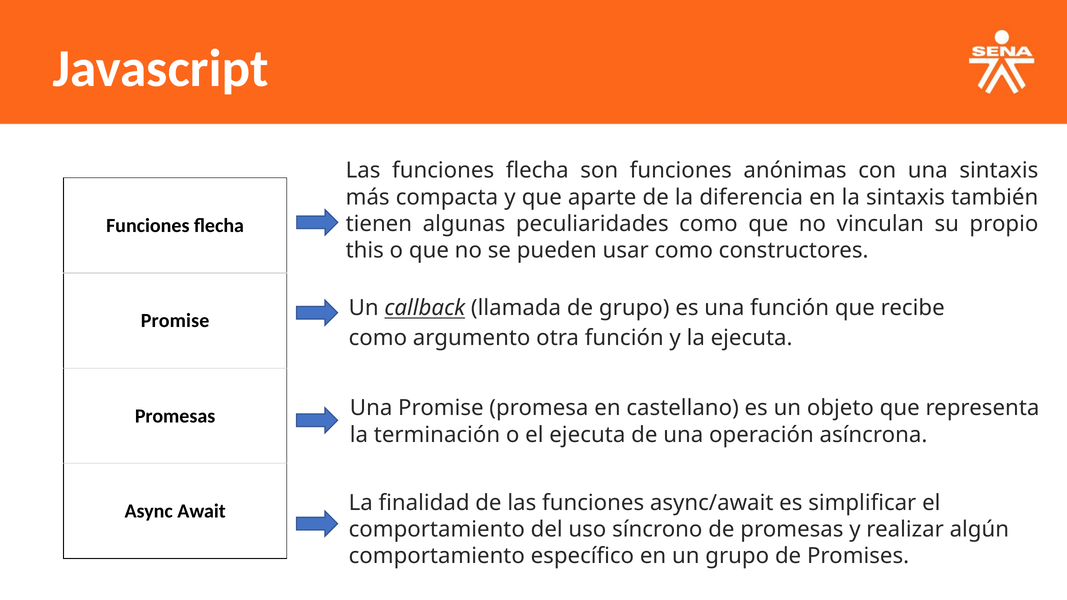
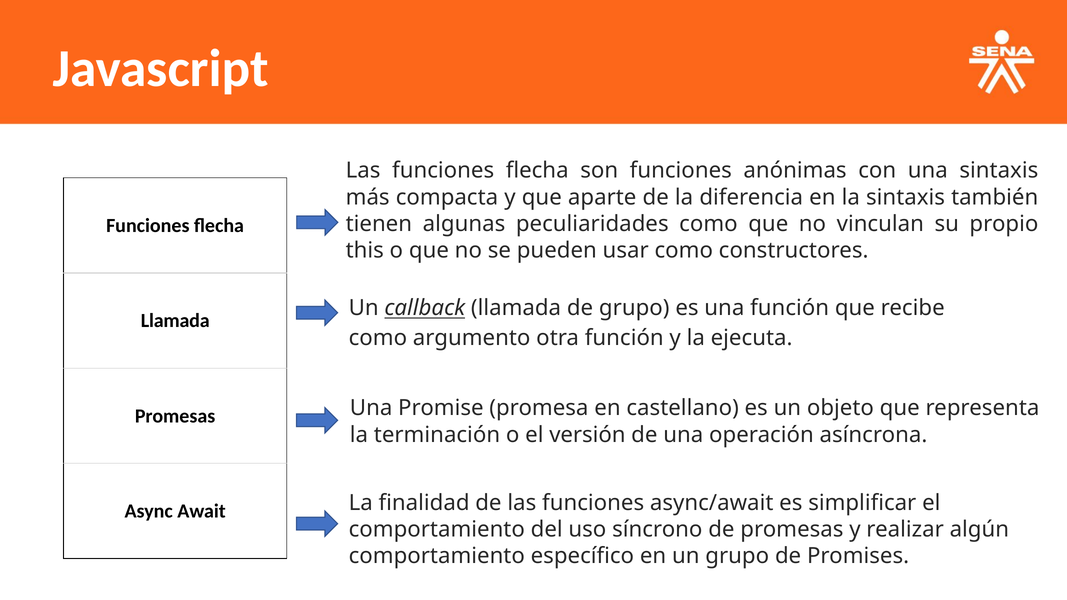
Promise at (175, 321): Promise -> Llamada
el ejecuta: ejecuta -> versión
